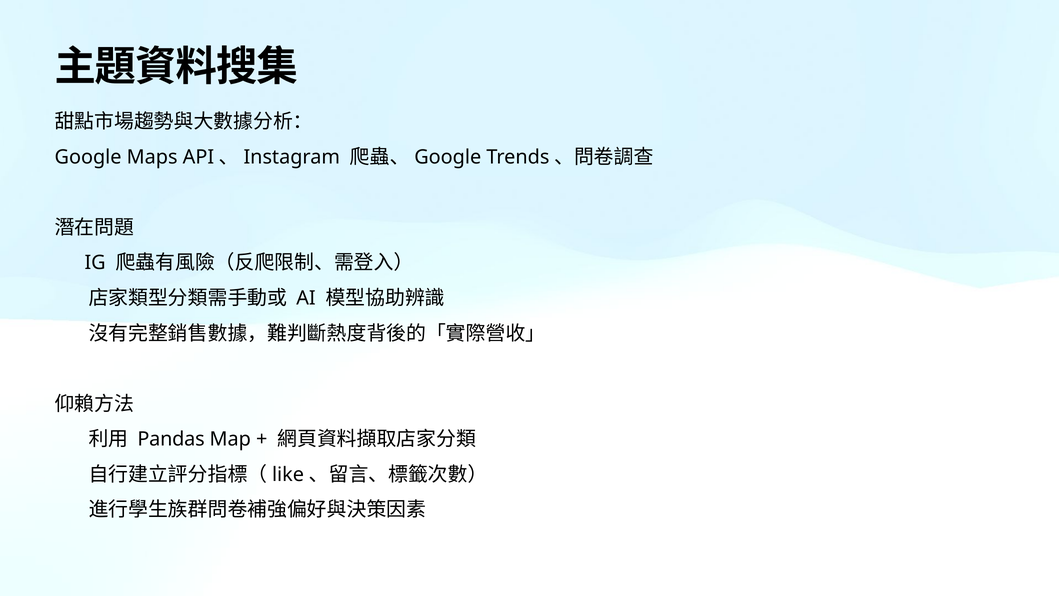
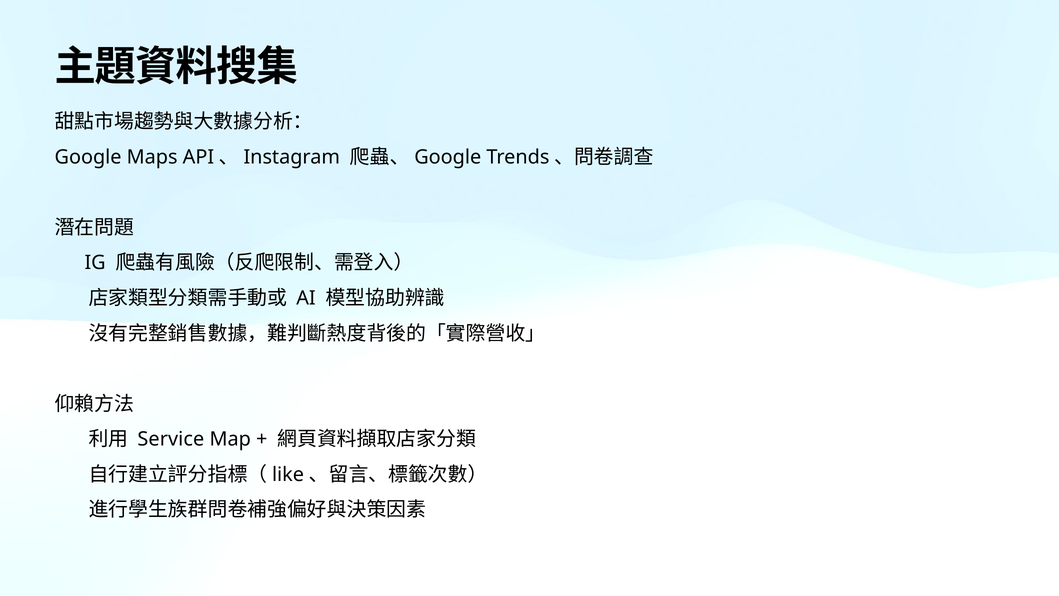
Pandas: Pandas -> Service
